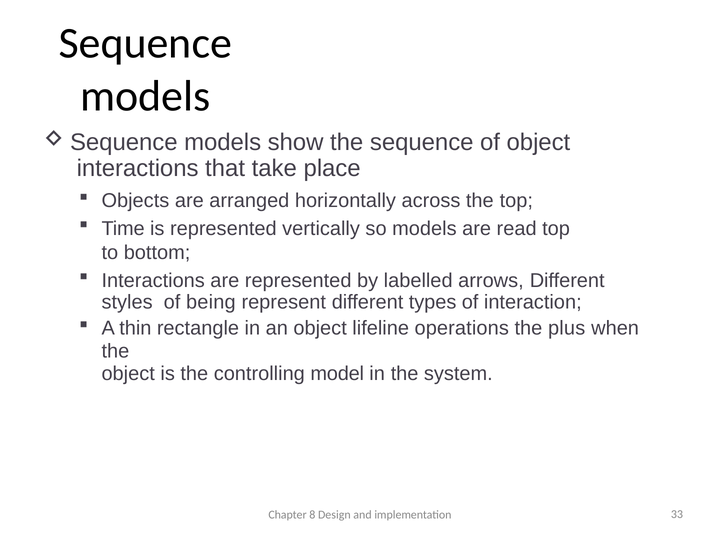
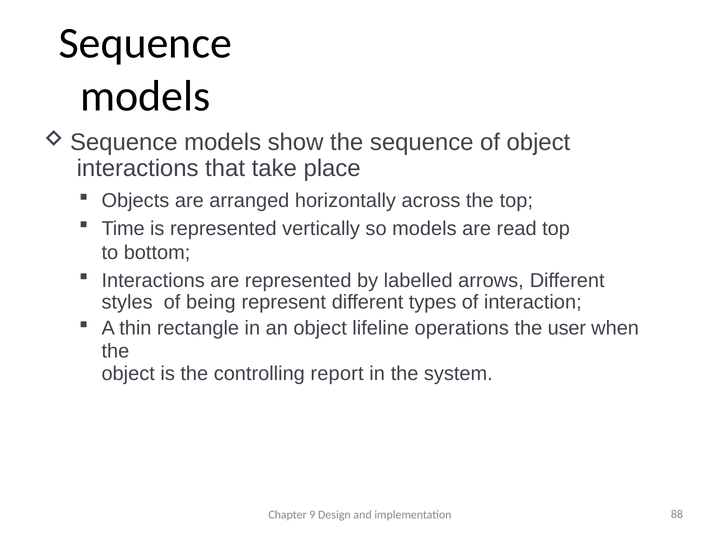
plus: plus -> user
model: model -> report
8: 8 -> 9
33: 33 -> 88
